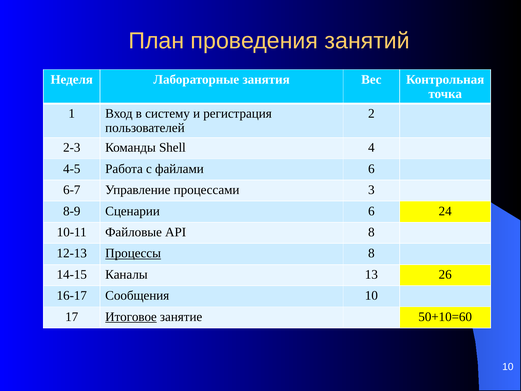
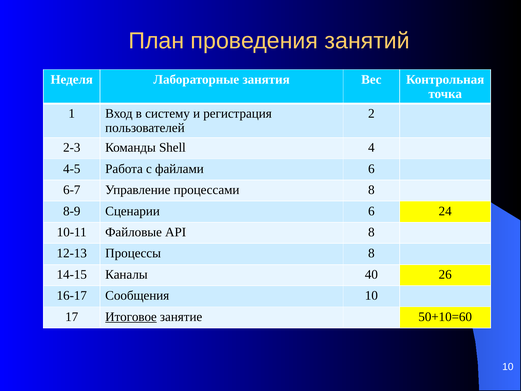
процессами 3: 3 -> 8
Процессы underline: present -> none
13: 13 -> 40
